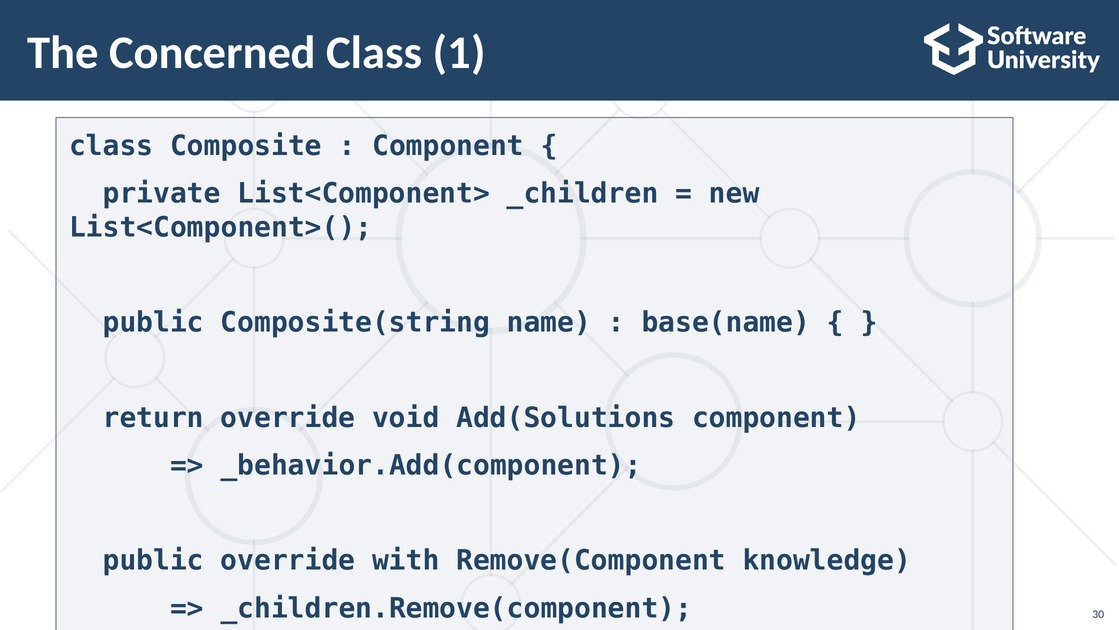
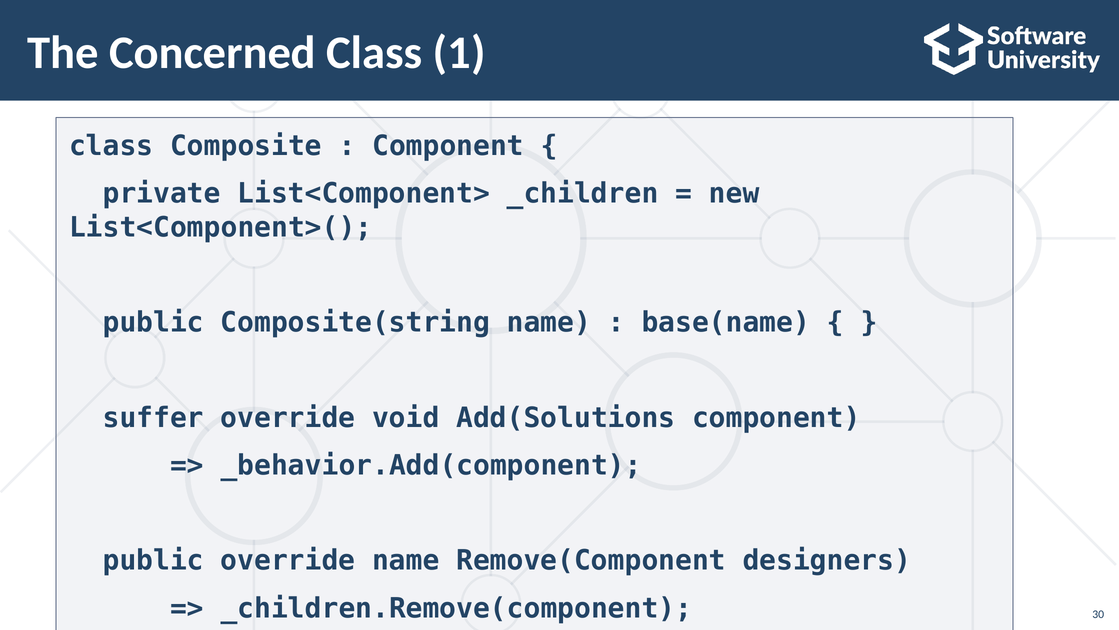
return: return -> suffer
override with: with -> name
knowledge: knowledge -> designers
